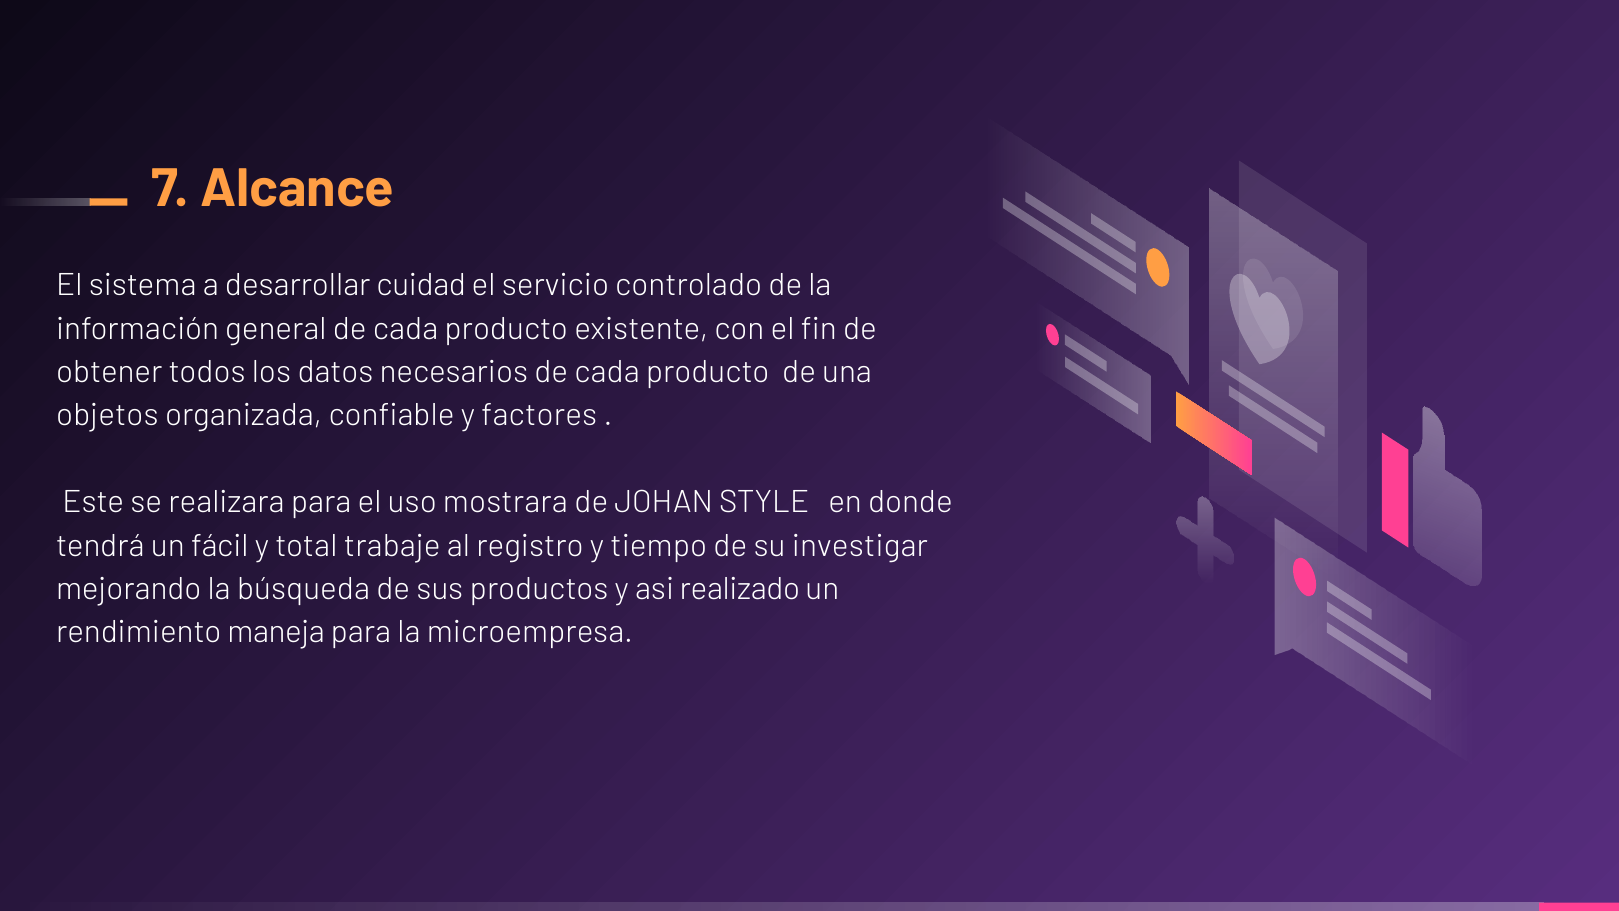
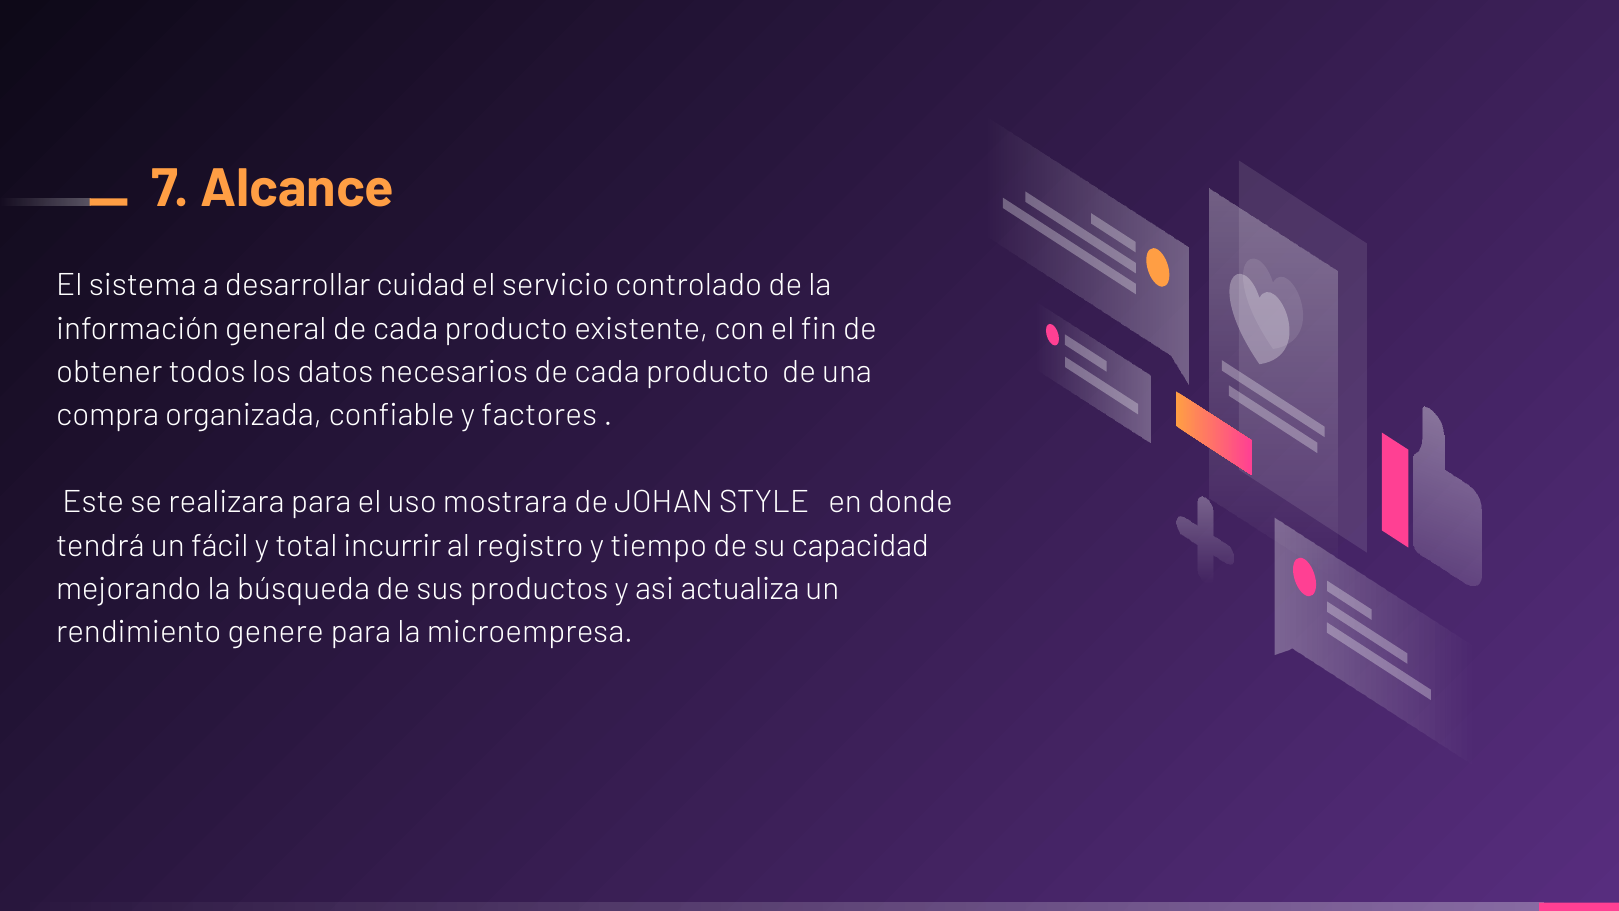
objetos: objetos -> compra
trabaje: trabaje -> incurrir
investigar: investigar -> capacidad
realizado: realizado -> actualiza
maneja: maneja -> genere
